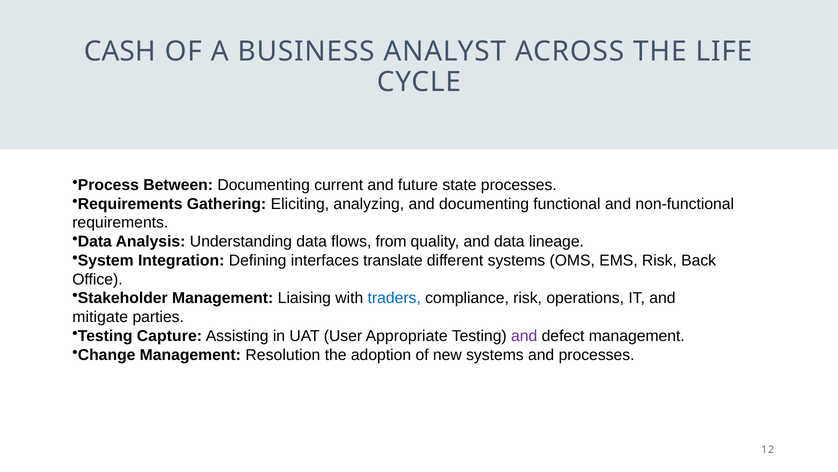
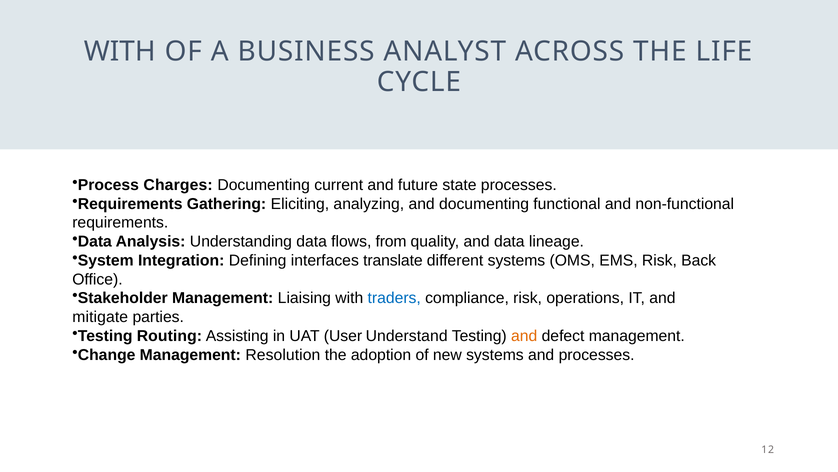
CASH at (120, 52): CASH -> WITH
Between: Between -> Charges
Capture: Capture -> Routing
Appropriate: Appropriate -> Understand
and at (524, 336) colour: purple -> orange
